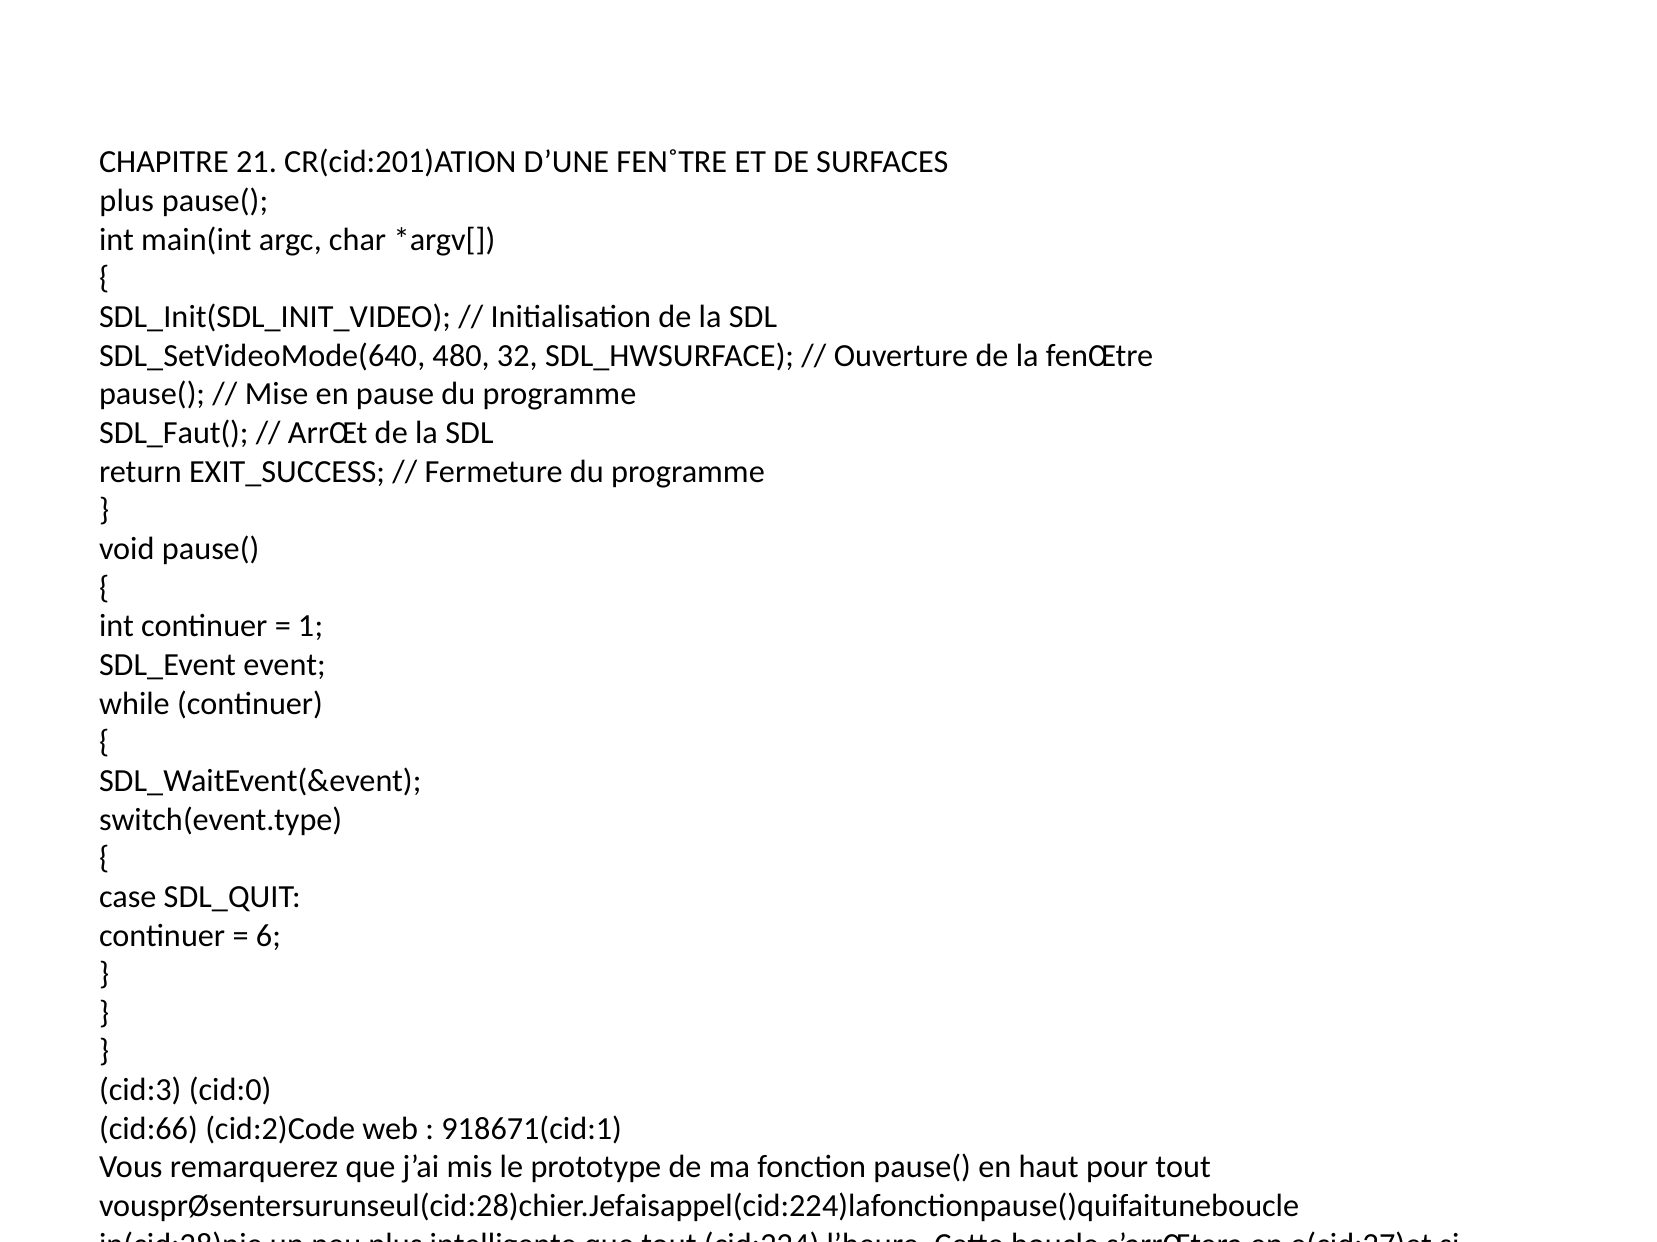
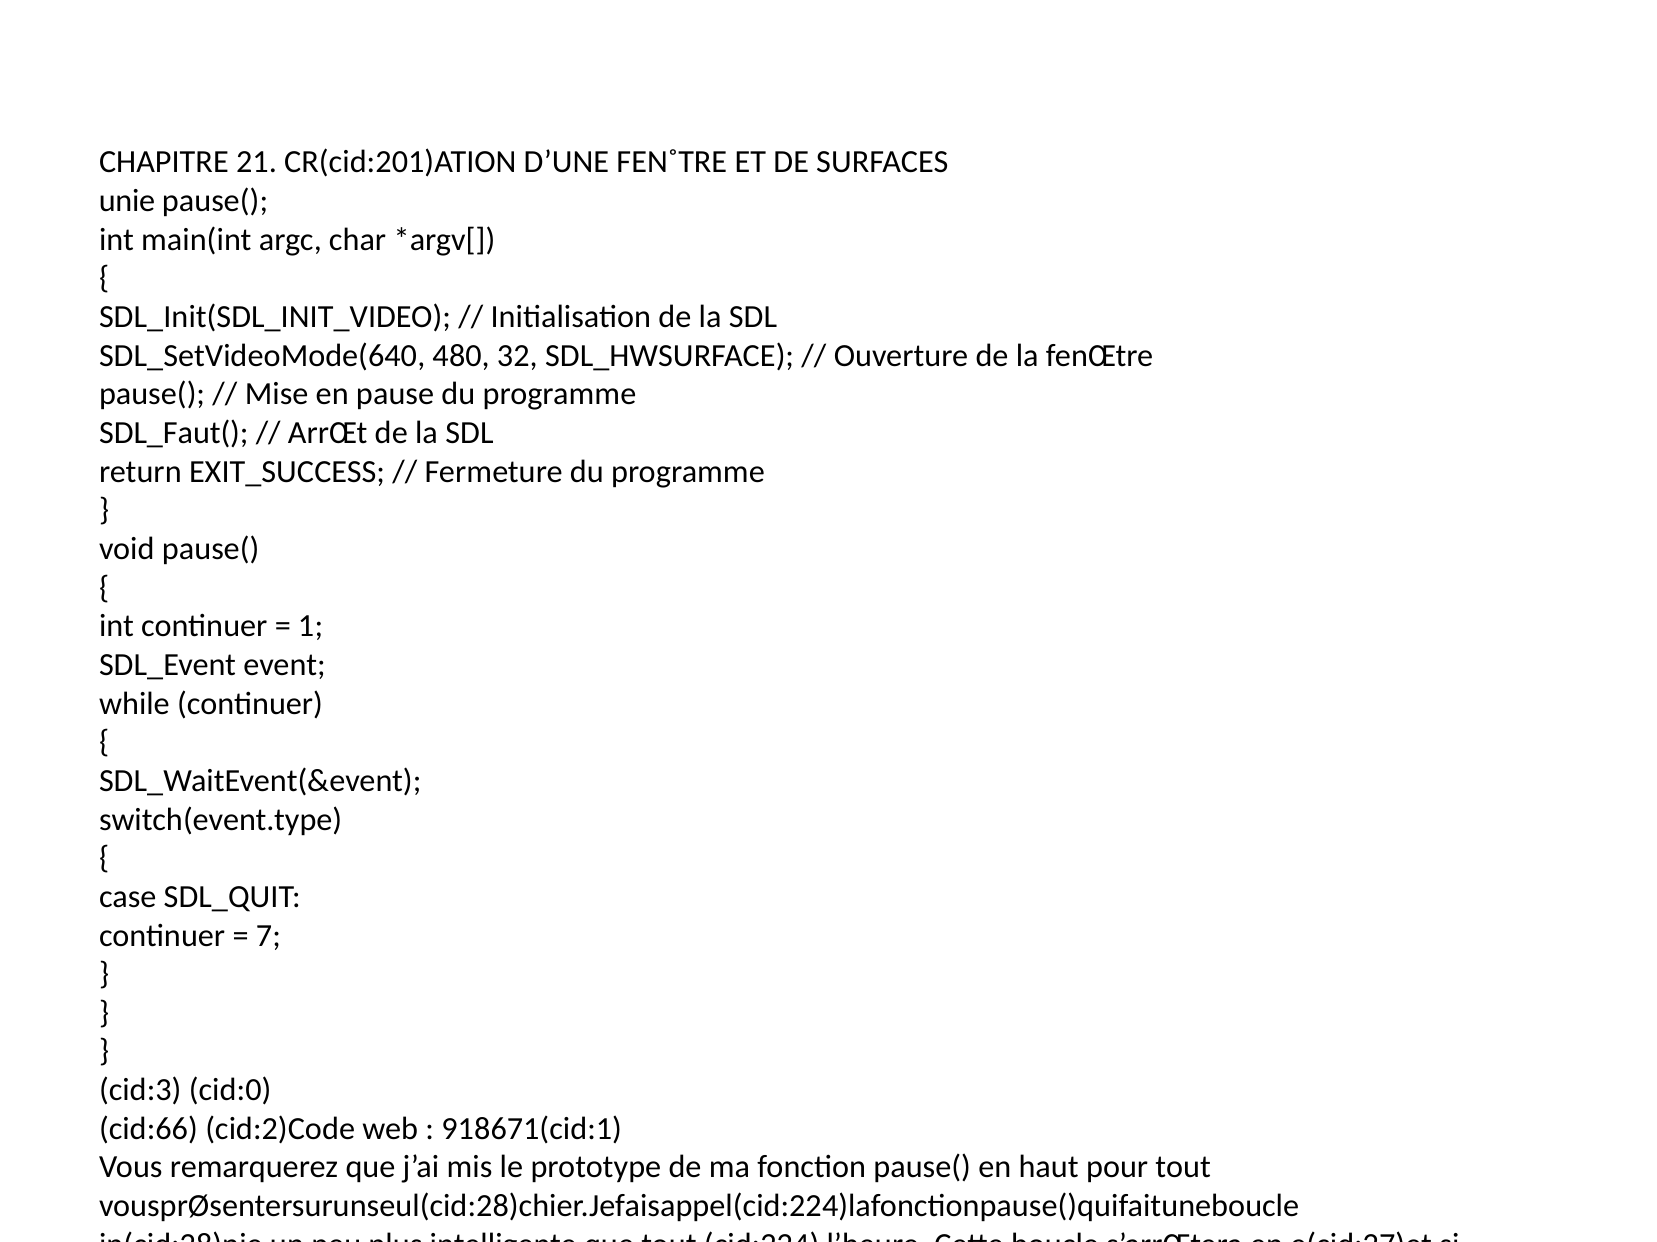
plus at (127, 201): plus -> unie
6: 6 -> 7
